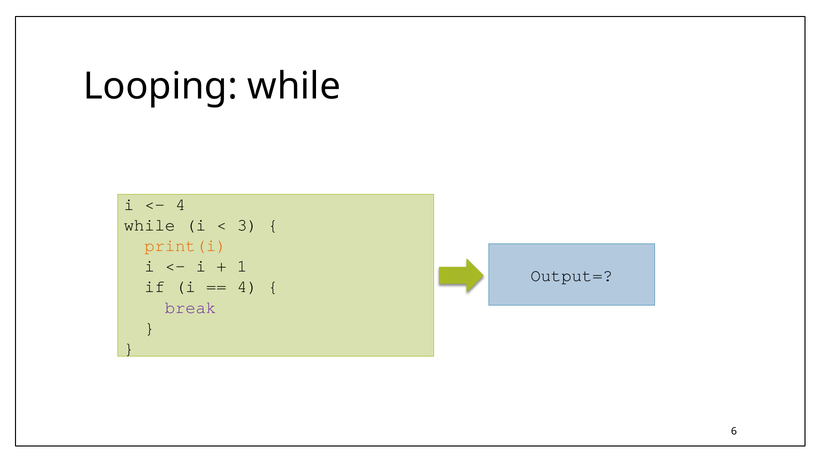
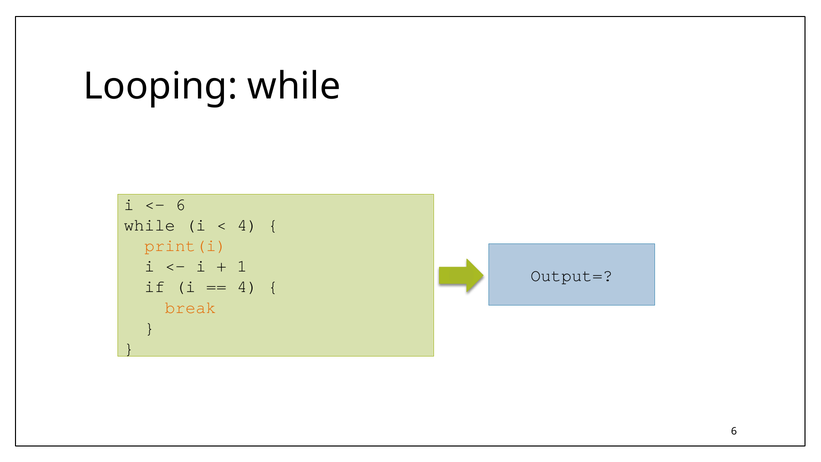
4 at (180, 205): 4 -> 6
3 at (247, 225): 3 -> 4
break colour: purple -> orange
